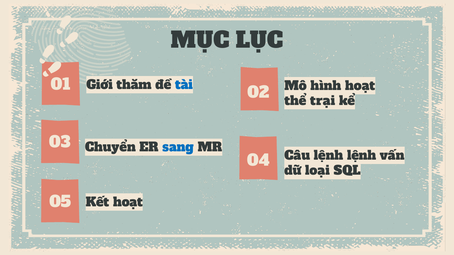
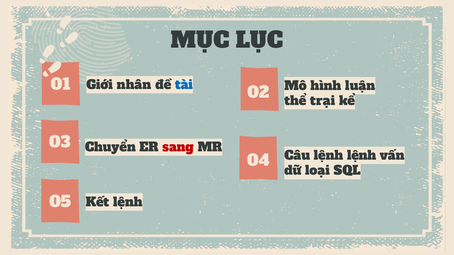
hoạt at (360, 86): hoạt -> luận
thăm: thăm -> nhân
sang colour: blue -> red
Kết hoạt: hoạt -> lệnh
